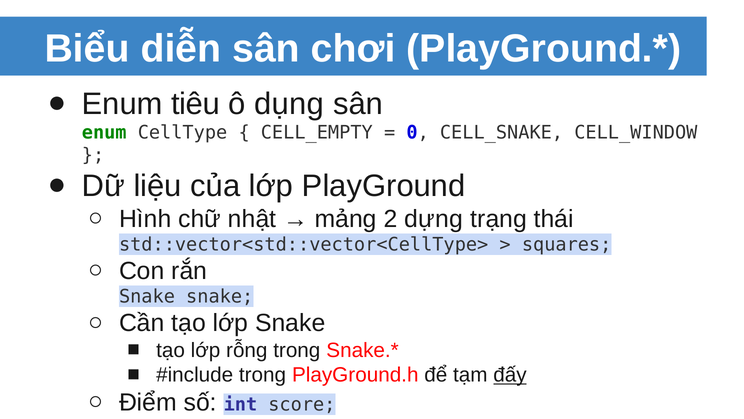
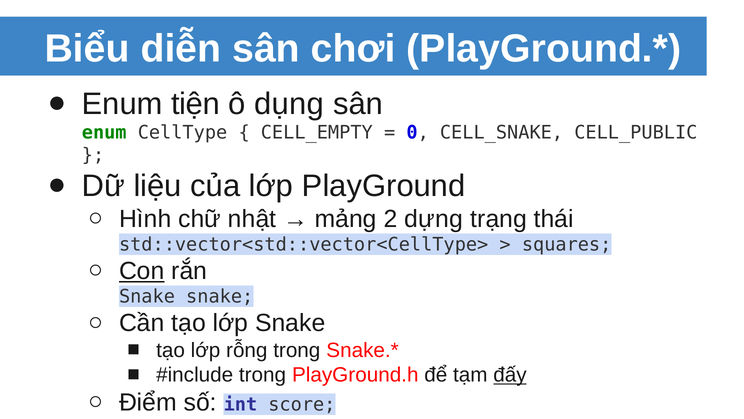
tiêu: tiêu -> tiện
CELL_WINDOW: CELL_WINDOW -> CELL_PUBLIC
Con underline: none -> present
